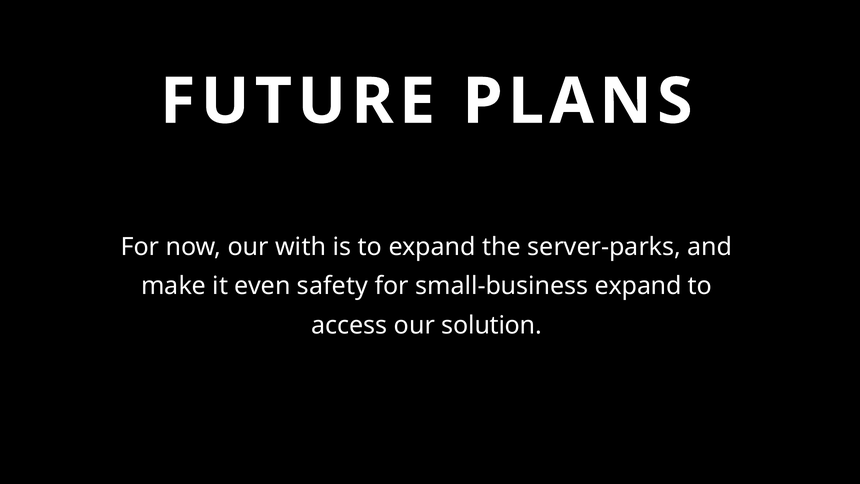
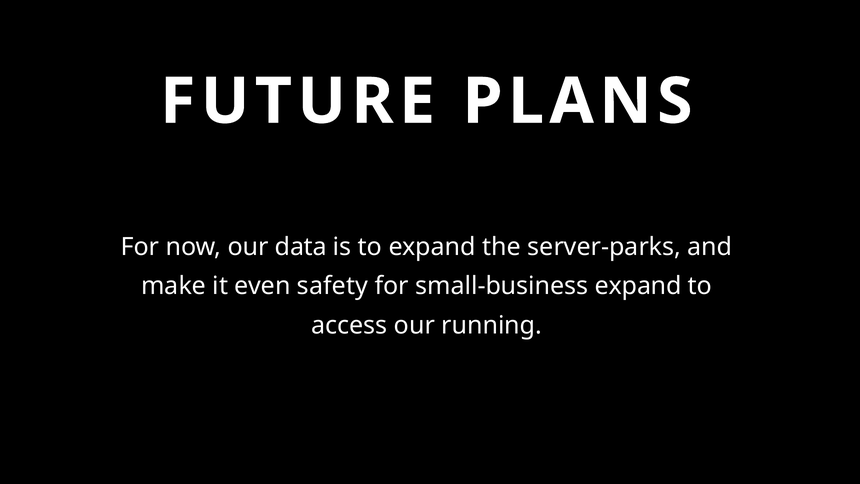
with: with -> data
solution: solution -> running
